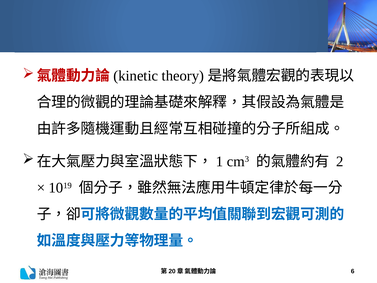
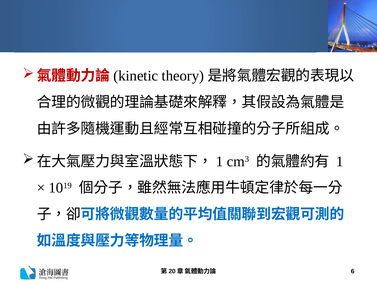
2 at (340, 161): 2 -> 1
